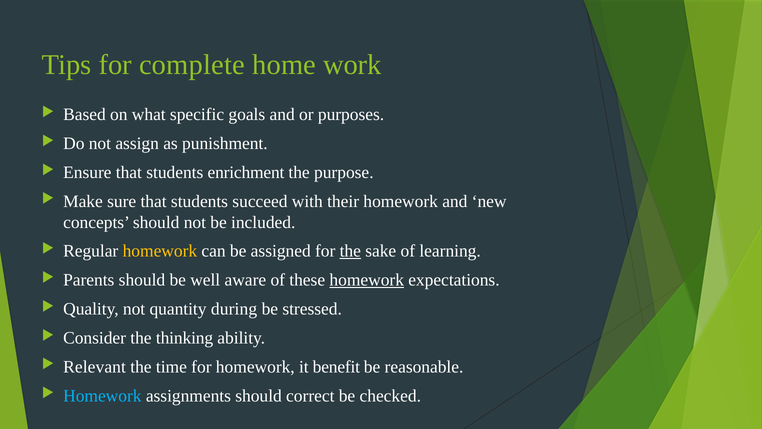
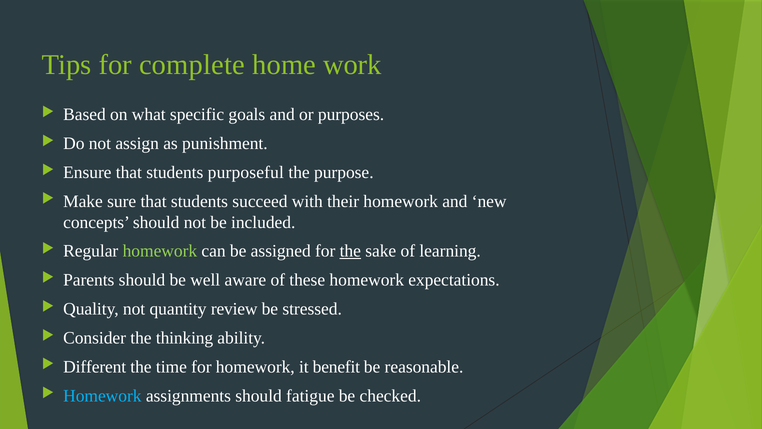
enrichment: enrichment -> purposeful
homework at (160, 251) colour: yellow -> light green
homework at (367, 280) underline: present -> none
during: during -> review
Relevant: Relevant -> Different
correct: correct -> fatigue
